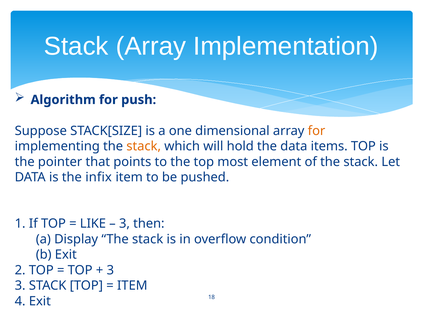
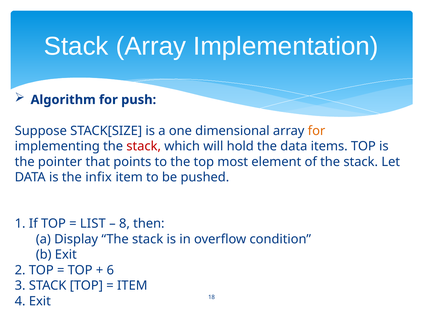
stack at (144, 146) colour: orange -> red
LIKE: LIKE -> LIST
3 at (124, 224): 3 -> 8
3 at (110, 270): 3 -> 6
